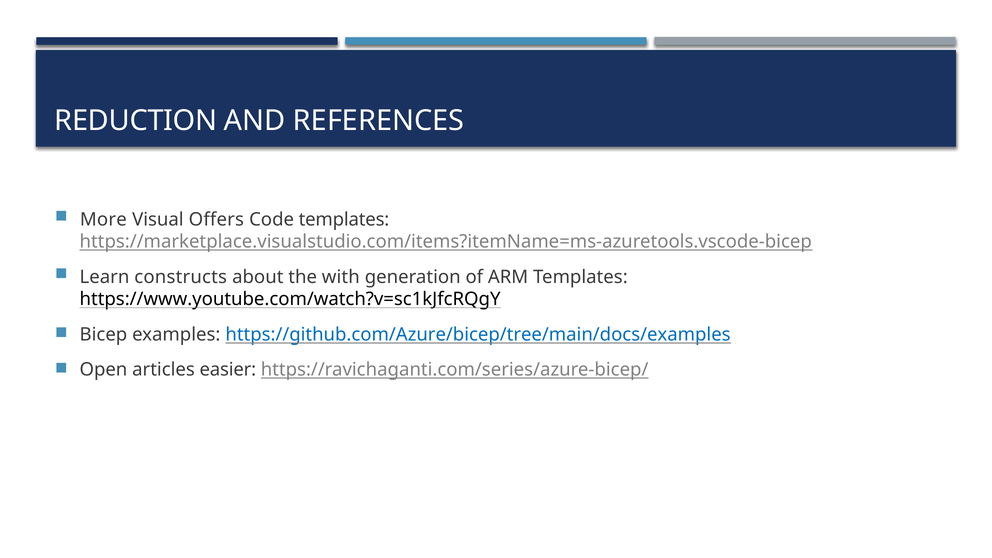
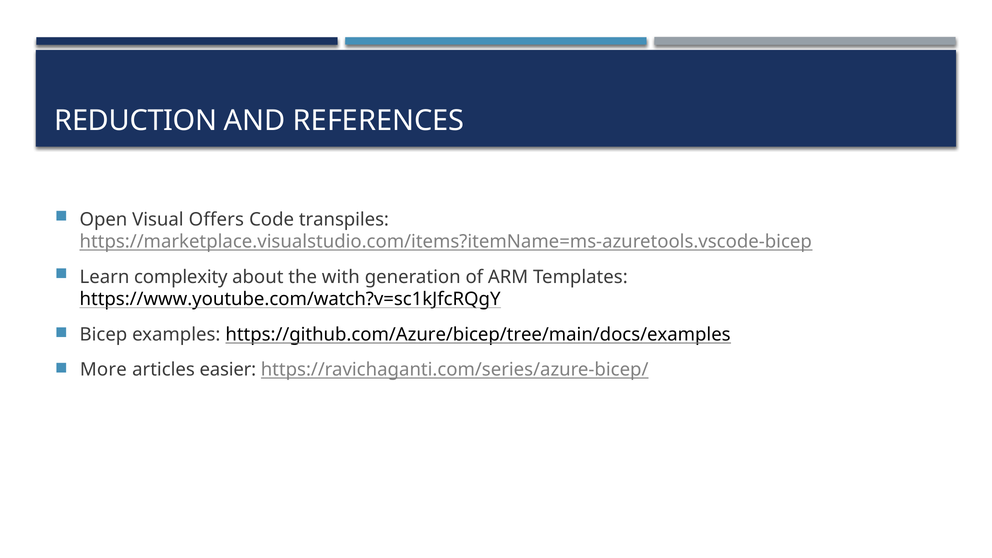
More: More -> Open
Code templates: templates -> transpiles
constructs: constructs -> complexity
https://github.com/Azure/bicep/tree/main/docs/examples colour: blue -> black
Open: Open -> More
